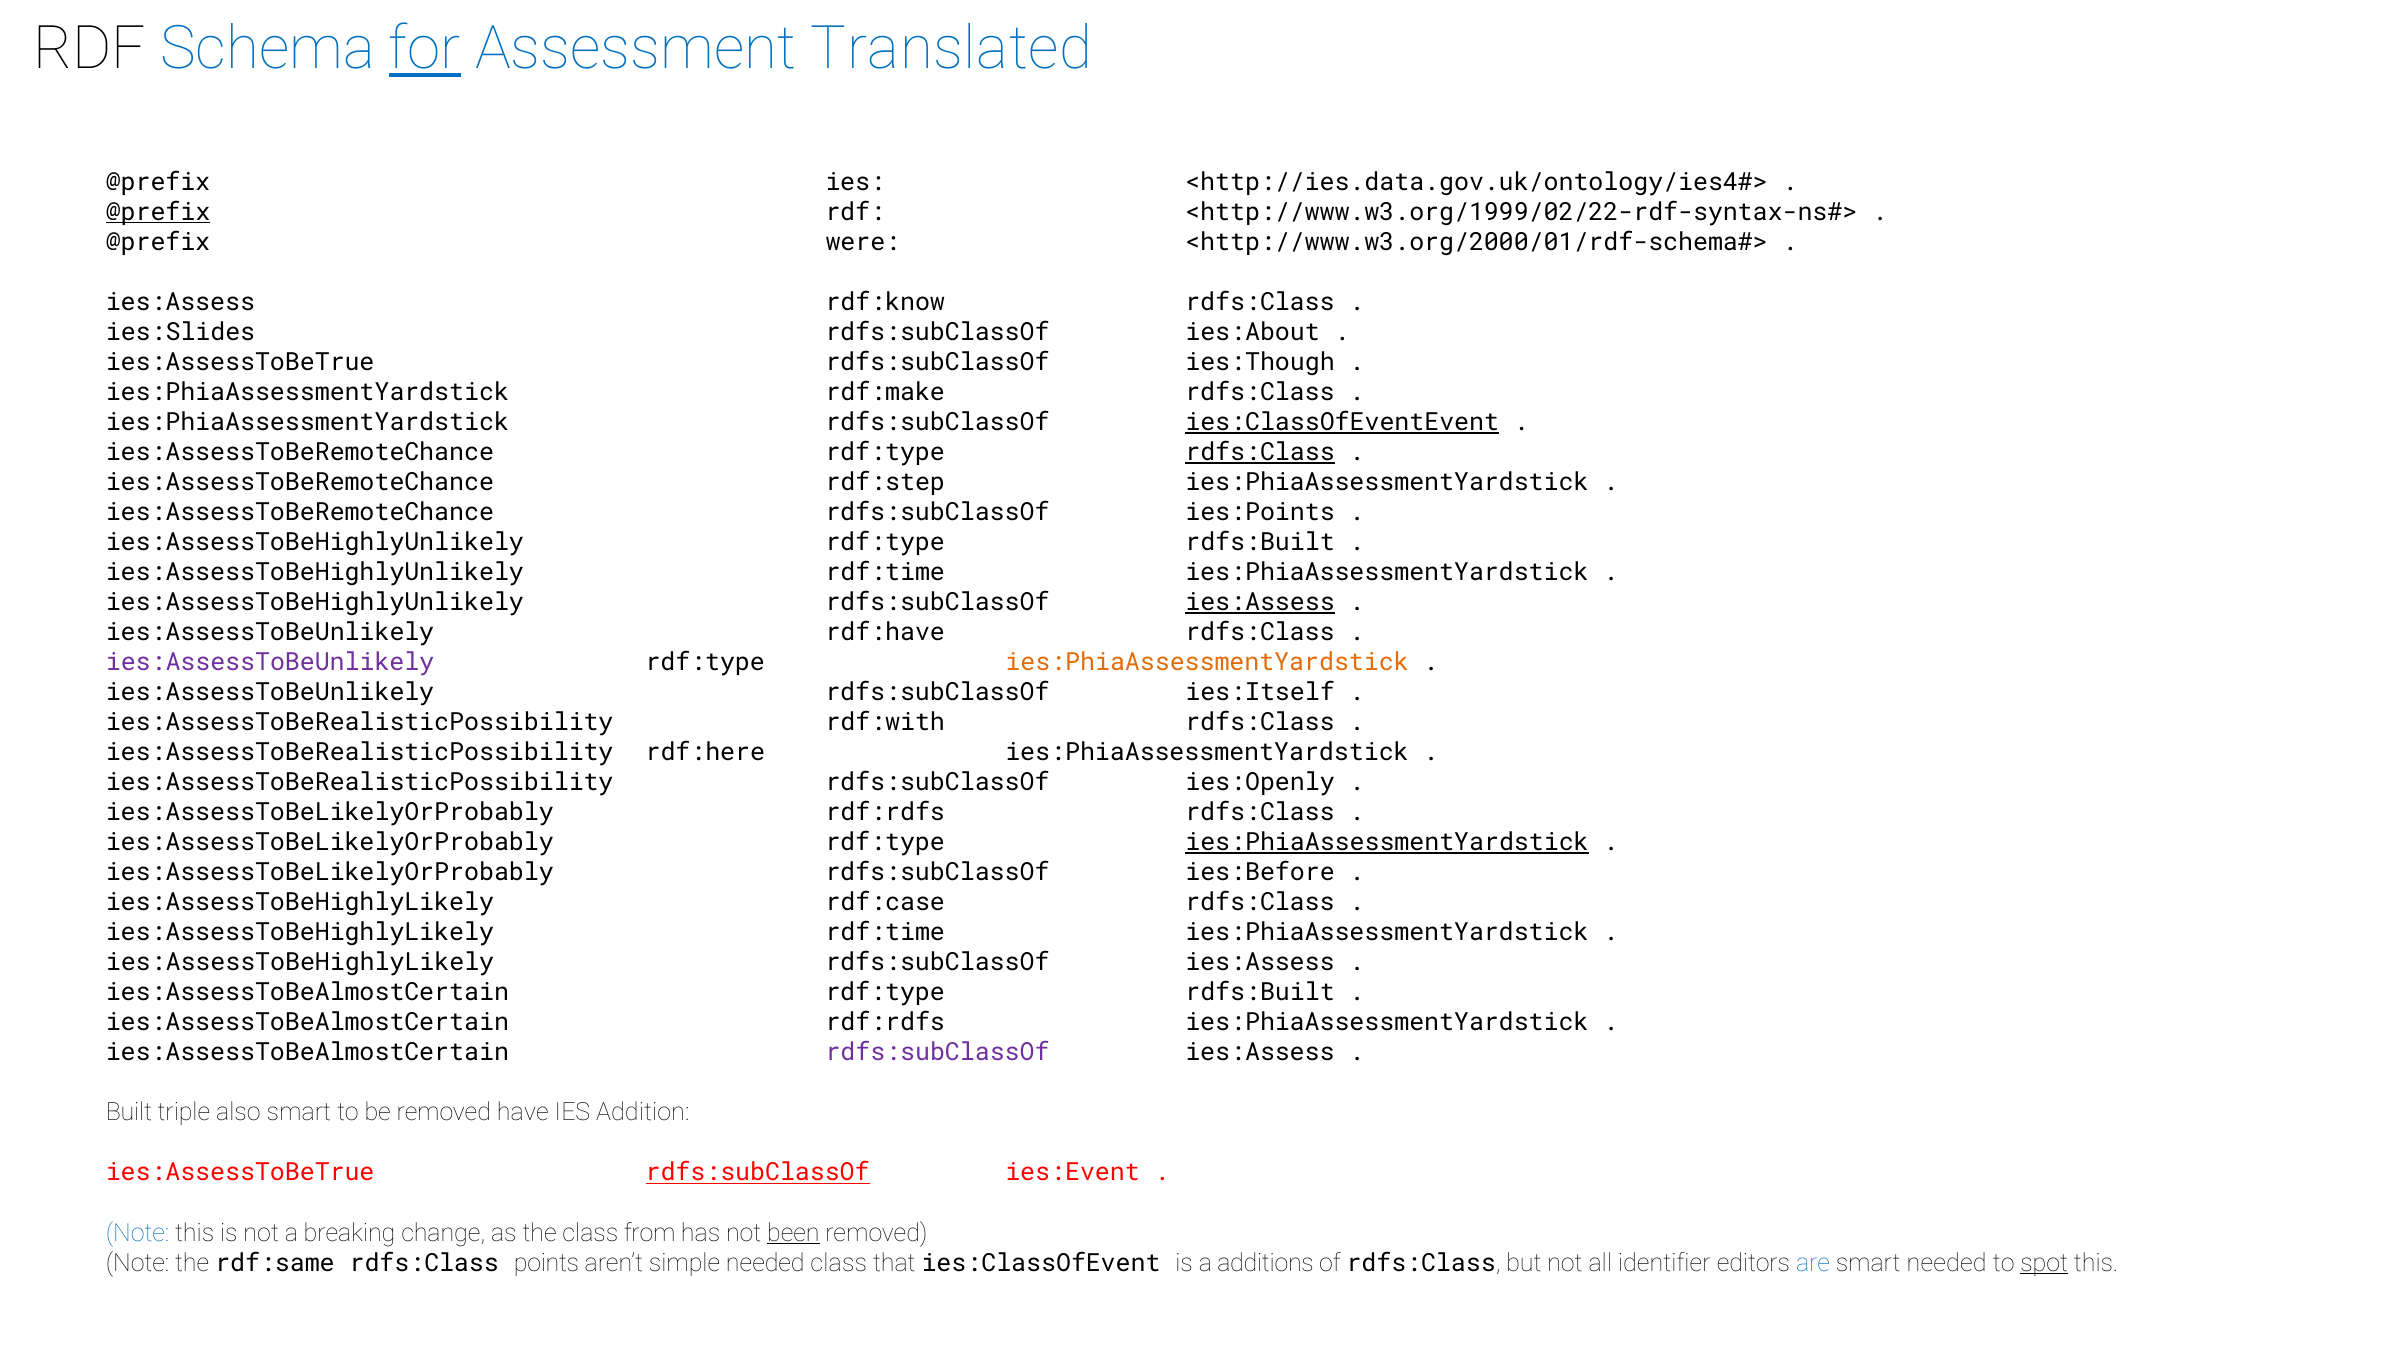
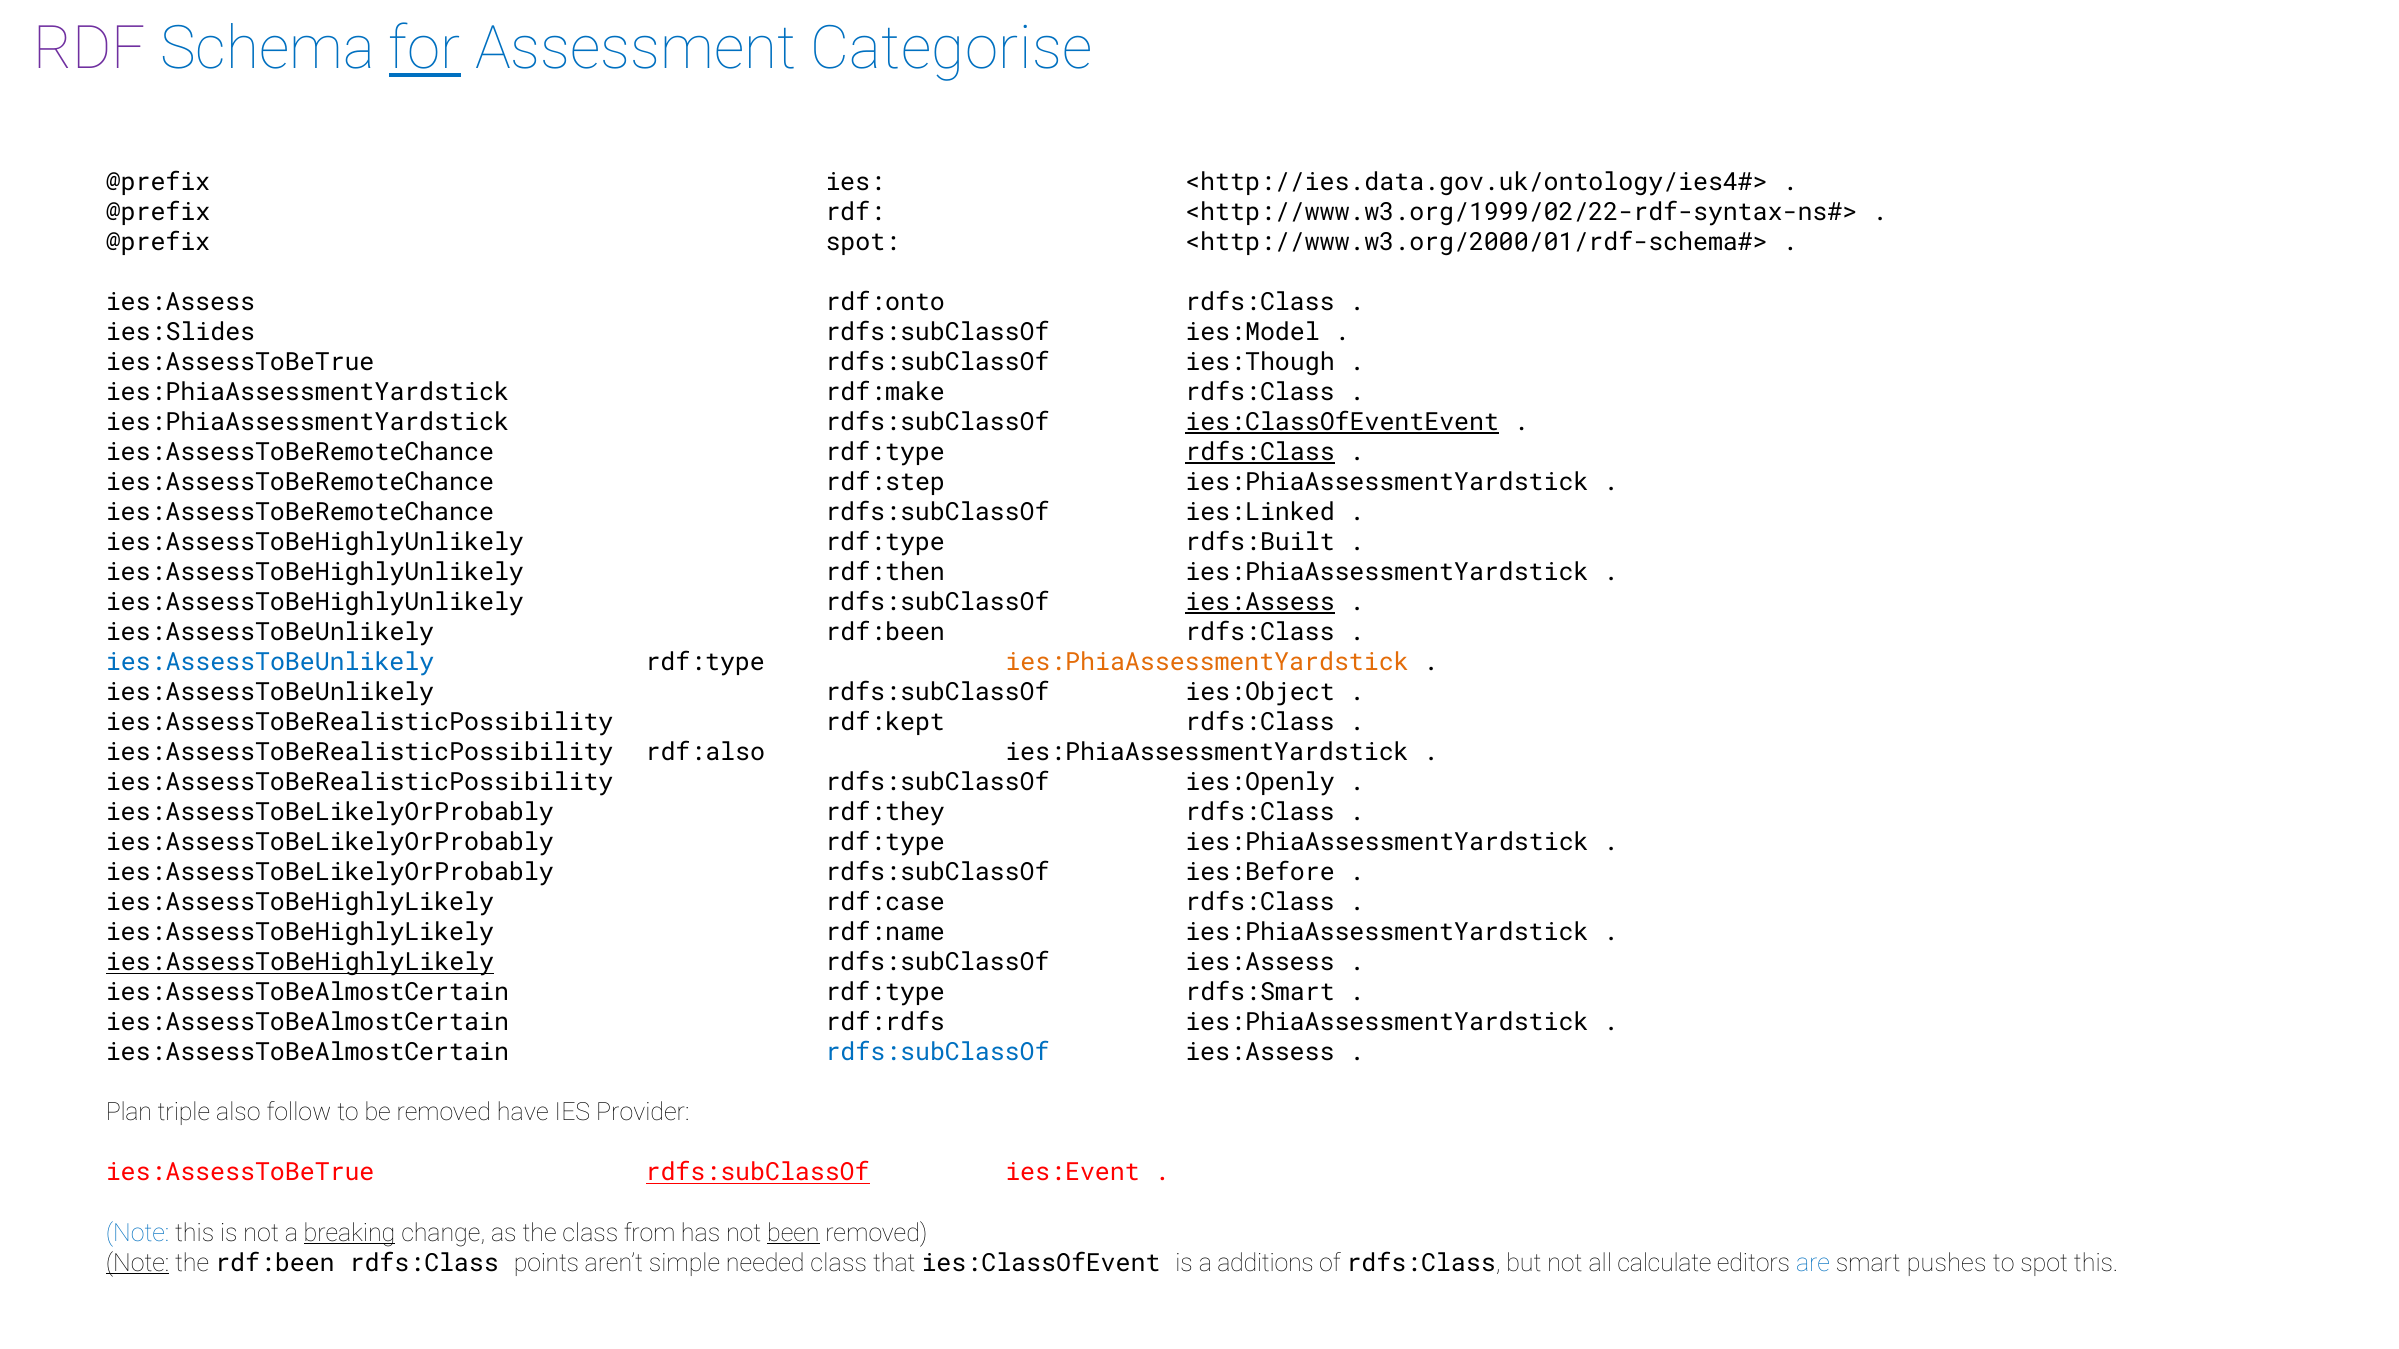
RDF at (90, 49) colour: black -> purple
Translated: Translated -> Categorise
@prefix at (158, 212) underline: present -> none
@prefix were: were -> spot
rdf:know: rdf:know -> rdf:onto
ies:About: ies:About -> ies:Model
ies:Points: ies:Points -> ies:Linked
ies:AssessToBeHighlyUnlikely rdf:time: rdf:time -> rdf:then
ies:AssessToBeUnlikely rdf:have: rdf:have -> rdf:been
ies:AssessToBeUnlikely at (270, 662) colour: purple -> blue
ies:Itself: ies:Itself -> ies:Object
rdf:with: rdf:with -> rdf:kept
rdf:here: rdf:here -> rdf:also
ies:AssessToBeLikelyOrProbably rdf:rdfs: rdf:rdfs -> rdf:they
ies:PhiaAssessmentYardstick at (1387, 843) underline: present -> none
ies:AssessToBeHighlyLikely rdf:time: rdf:time -> rdf:name
ies:AssessToBeHighlyLikely at (300, 963) underline: none -> present
ies:AssessToBeAlmostCertain rdf:type rdfs:Built: rdfs:Built -> rdfs:Smart
rdfs:subClassOf at (938, 1053) colour: purple -> blue
Built: Built -> Plan
also smart: smart -> follow
Addition: Addition -> Provider
breaking underline: none -> present
Note at (138, 1263) underline: none -> present
the rdf:same: rdf:same -> rdf:been
identifier: identifier -> calculate
smart needed: needed -> pushes
spot at (2044, 1263) underline: present -> none
